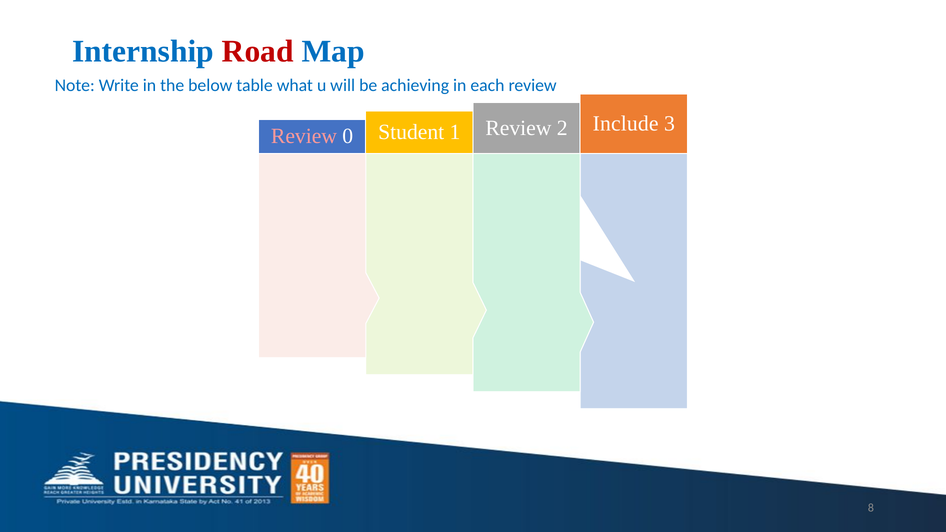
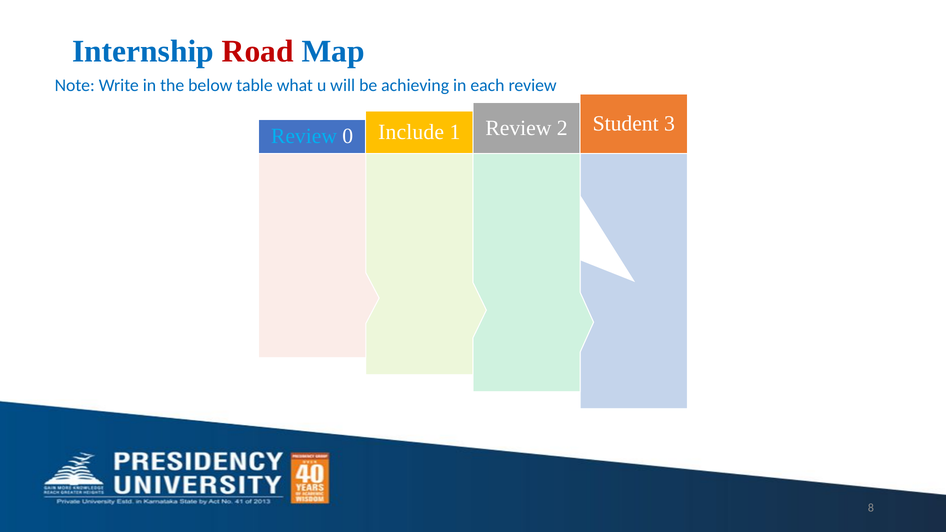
Include: Include -> Student
Student: Student -> Include
Review at (304, 136) colour: pink -> light blue
